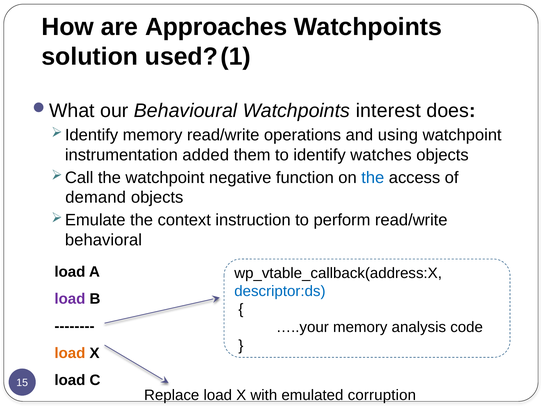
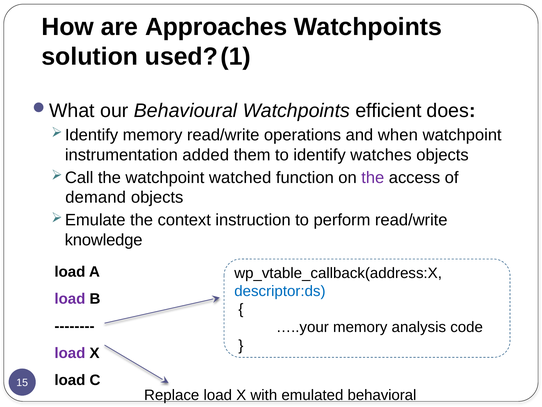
interest: interest -> efficient
using: using -> when
negative: negative -> watched
the at (373, 177) colour: blue -> purple
behavioral: behavioral -> knowledge
load at (70, 353) colour: orange -> purple
corruption: corruption -> behavioral
